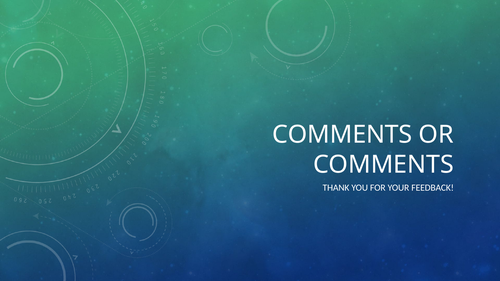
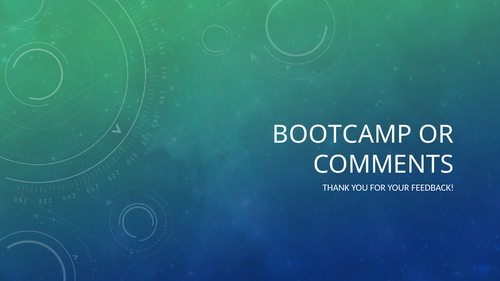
COMMENTS at (342, 135): COMMENTS -> BOOTCAMP
